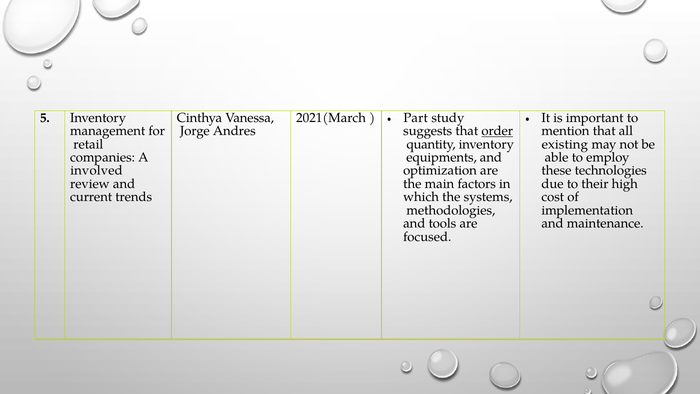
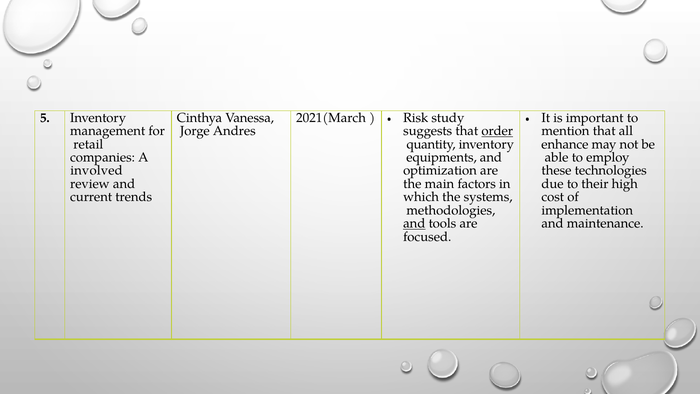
Part: Part -> Risk
existing: existing -> enhance
and at (414, 223) underline: none -> present
